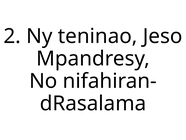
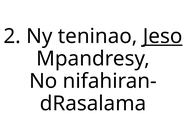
Jeso underline: none -> present
